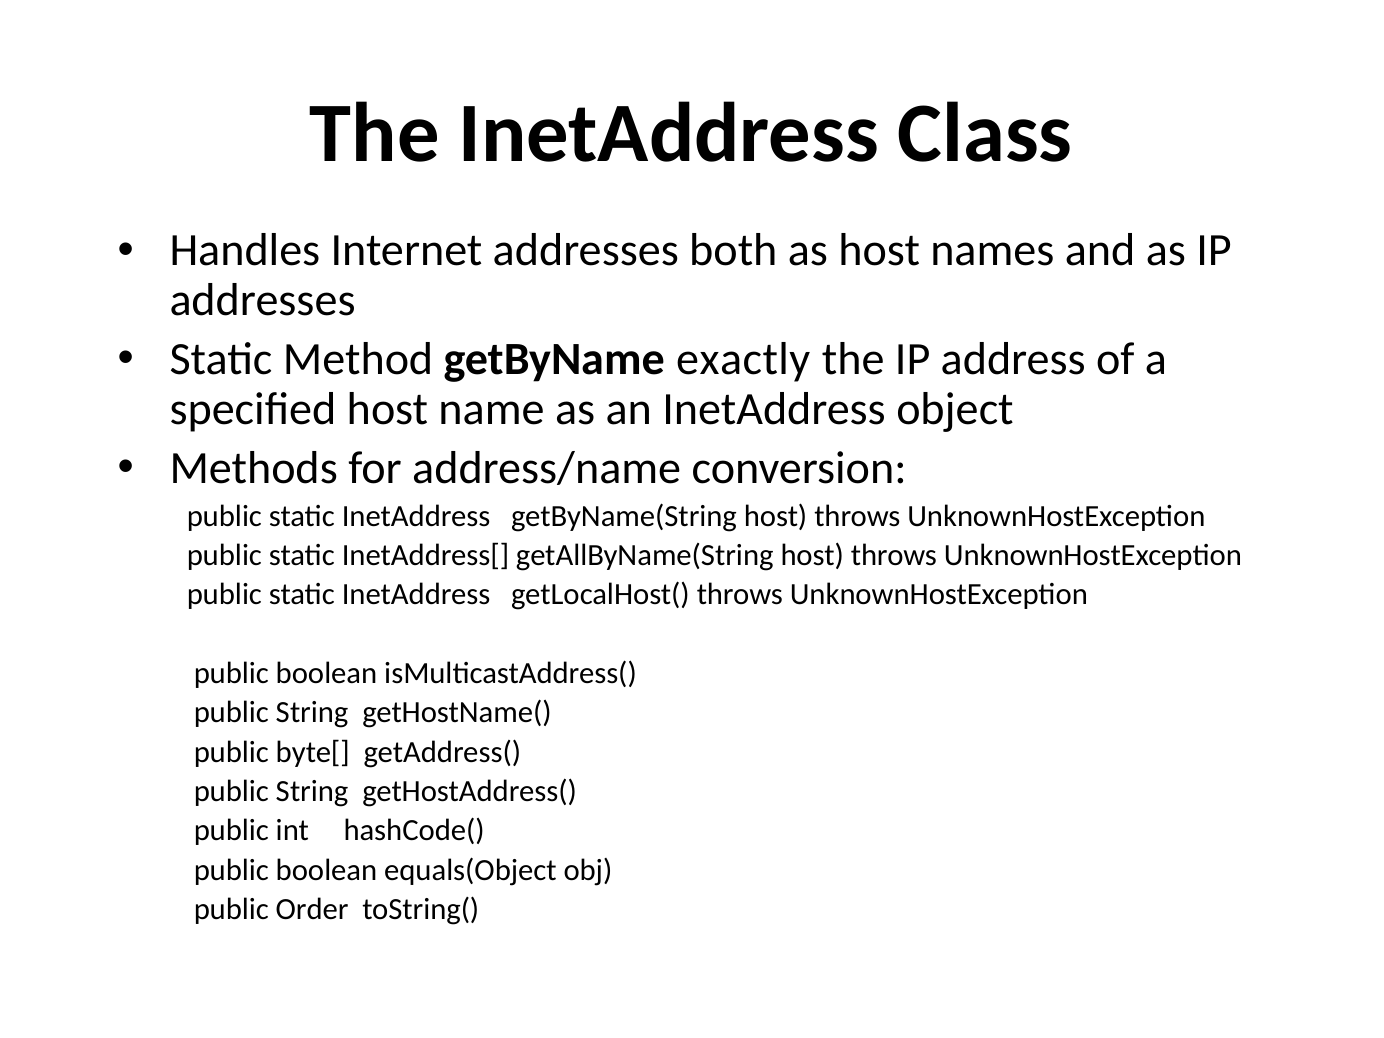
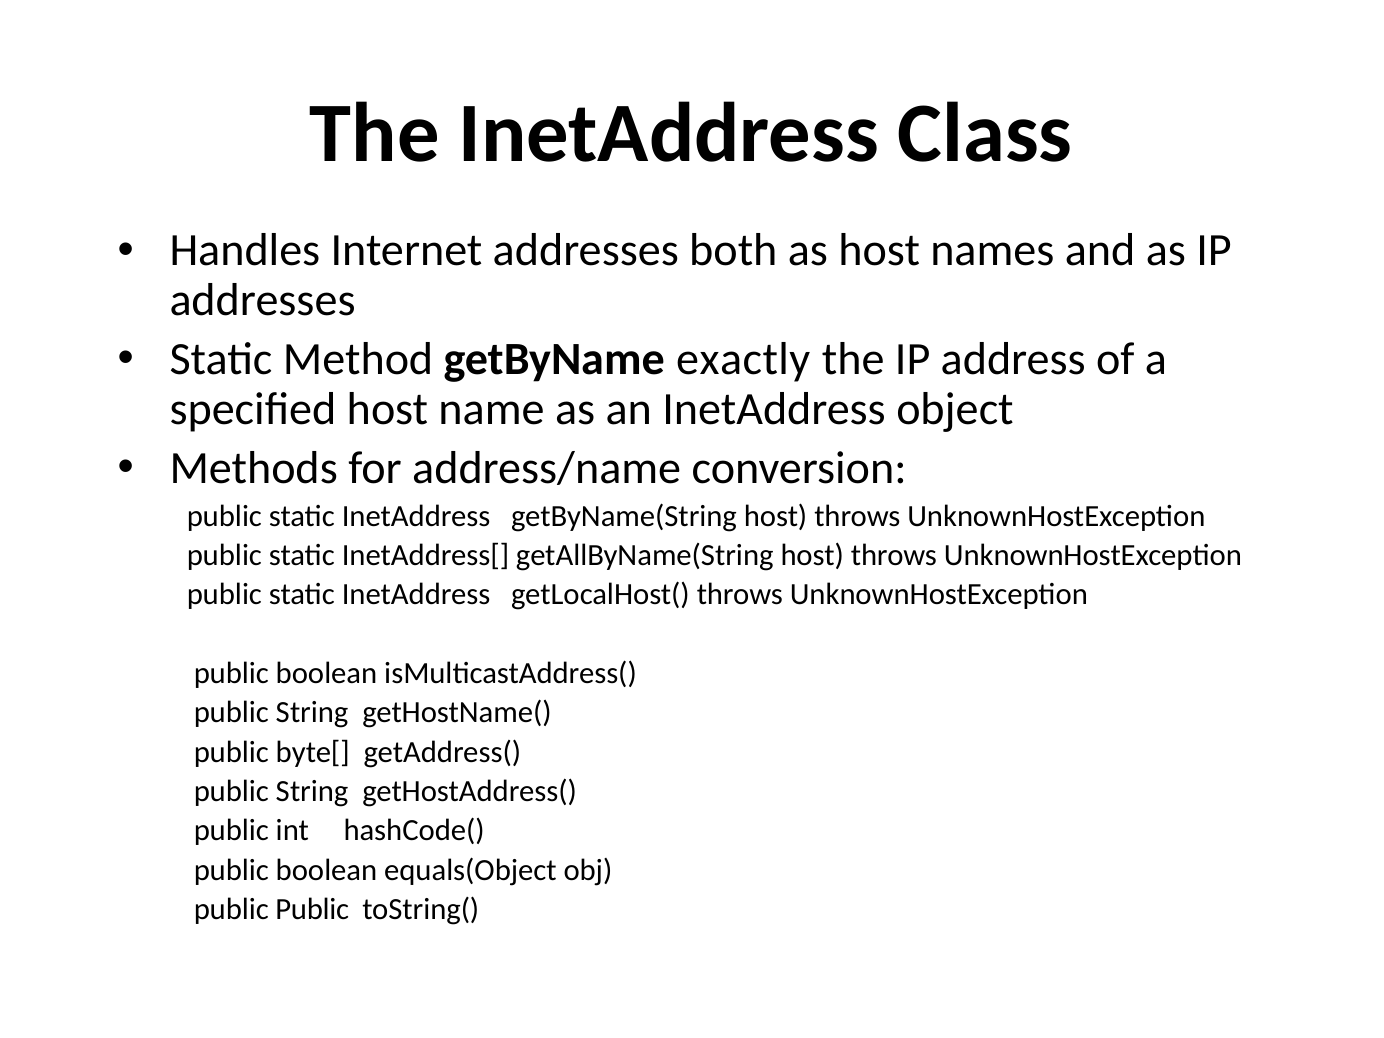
public Order: Order -> Public
